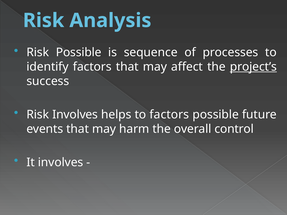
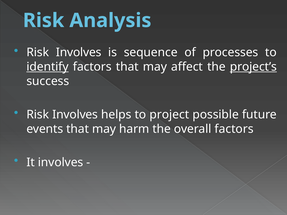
Possible at (79, 52): Possible -> Involves
identify underline: none -> present
to factors: factors -> project
overall control: control -> factors
